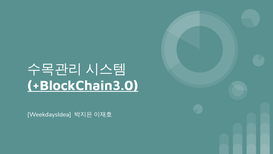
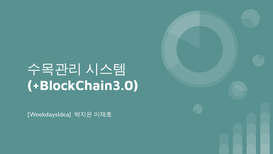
+BlockChain3.0 underline: present -> none
